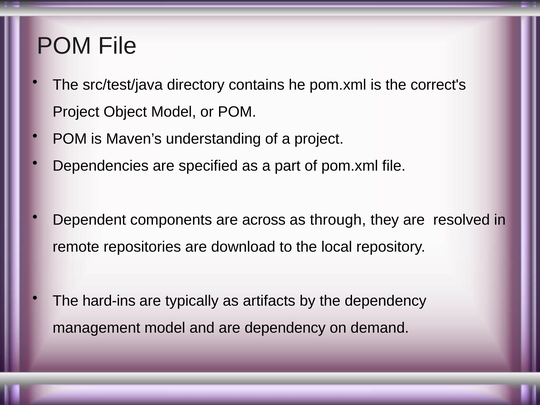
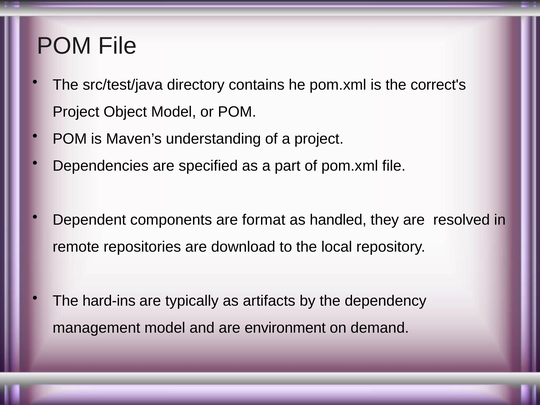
across: across -> format
through: through -> handled
are dependency: dependency -> environment
